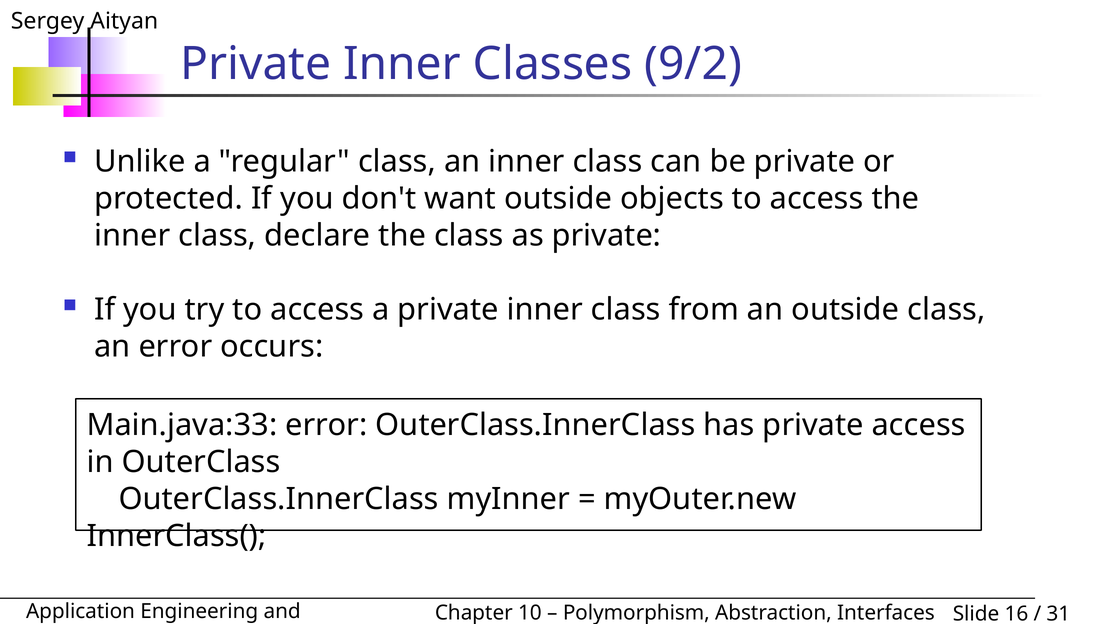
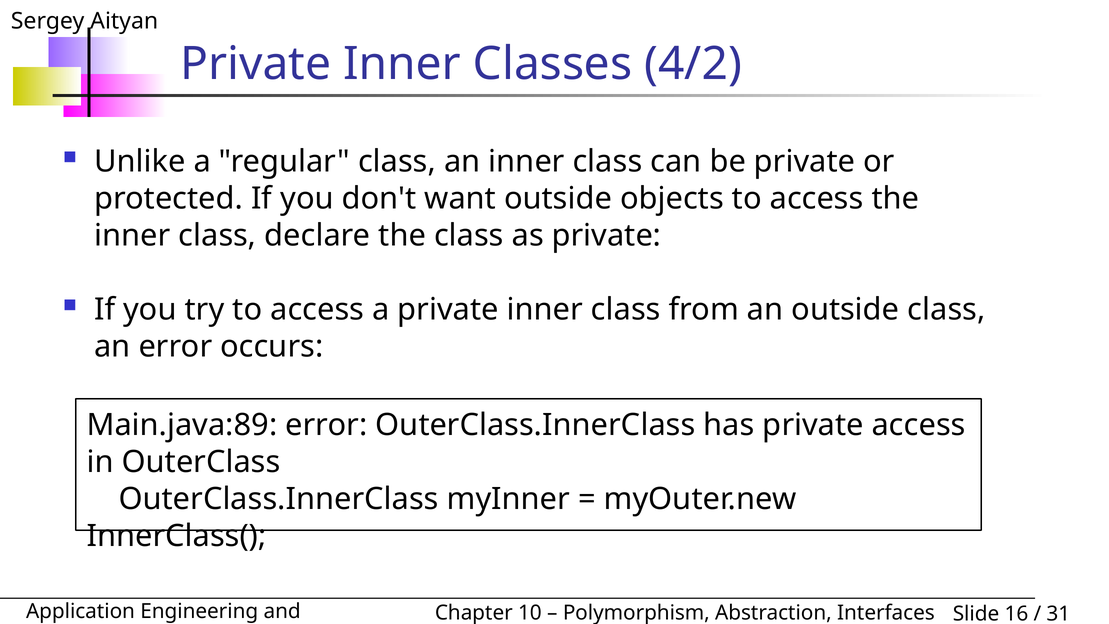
9/2: 9/2 -> 4/2
Main.java:33: Main.java:33 -> Main.java:89
